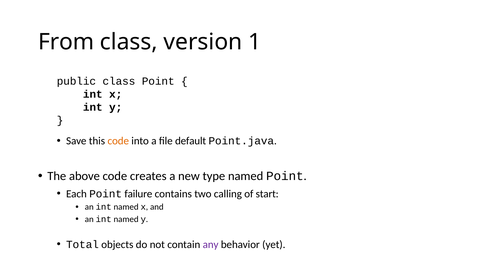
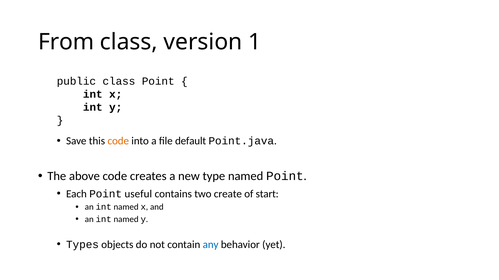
failure: failure -> useful
calling: calling -> create
Total: Total -> Types
any colour: purple -> blue
